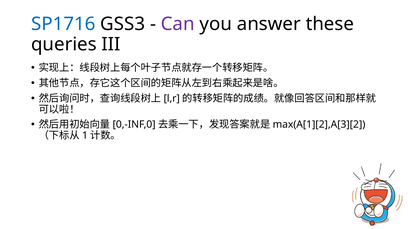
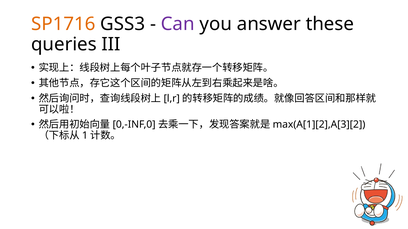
SP1716 colour: blue -> orange
